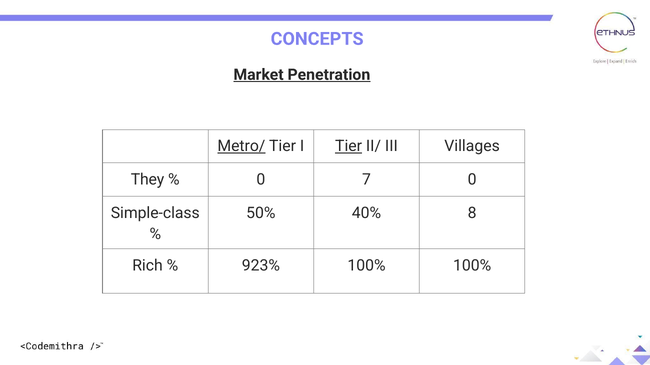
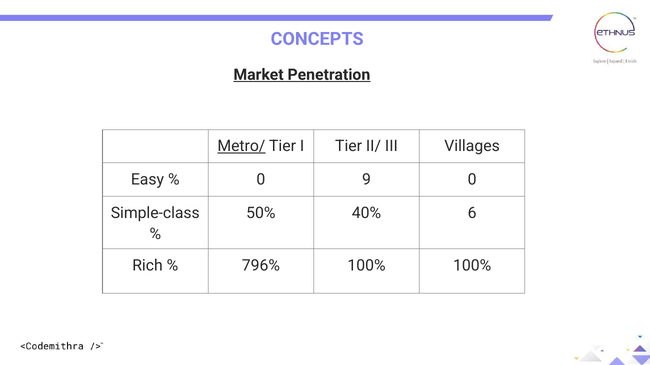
Tier at (349, 146) underline: present -> none
They: They -> Easy
7: 7 -> 9
8: 8 -> 6
923%: 923% -> 796%
